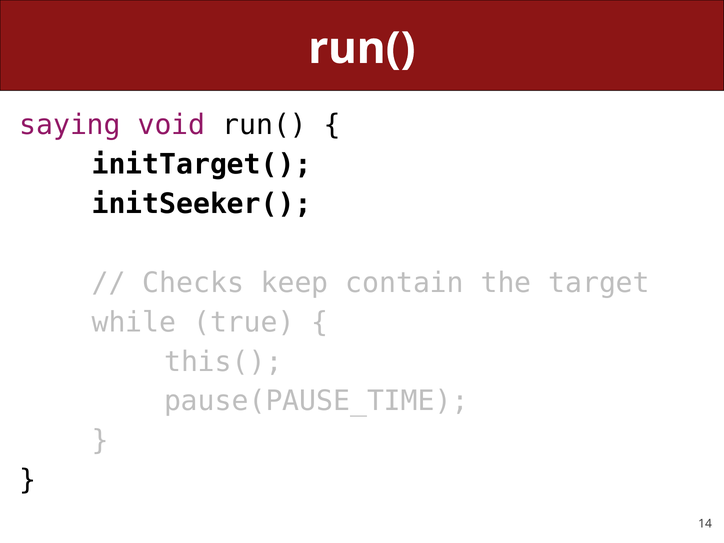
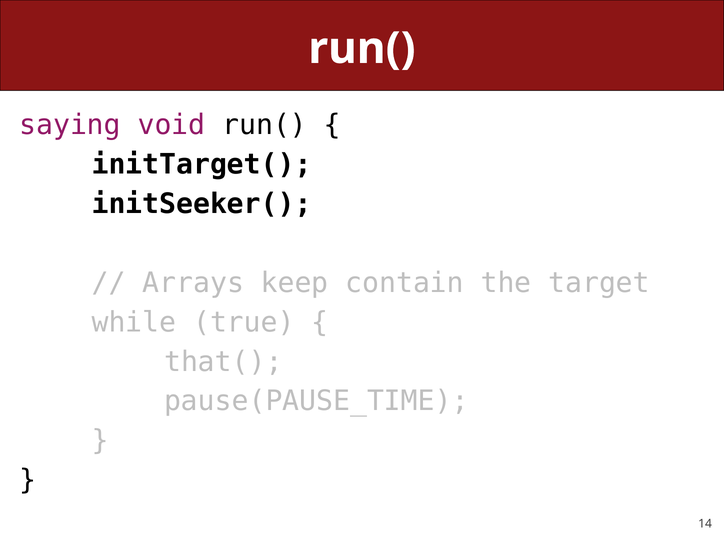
Checks: Checks -> Arrays
this(: this( -> that(
